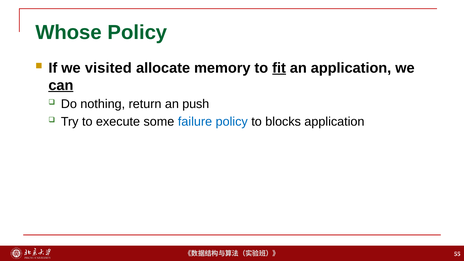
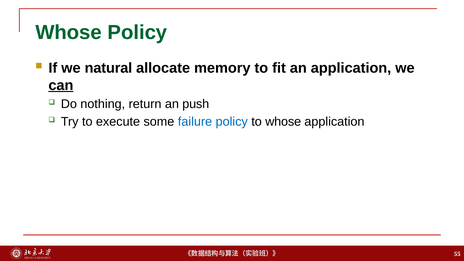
visited: visited -> natural
fit underline: present -> none
to blocks: blocks -> whose
